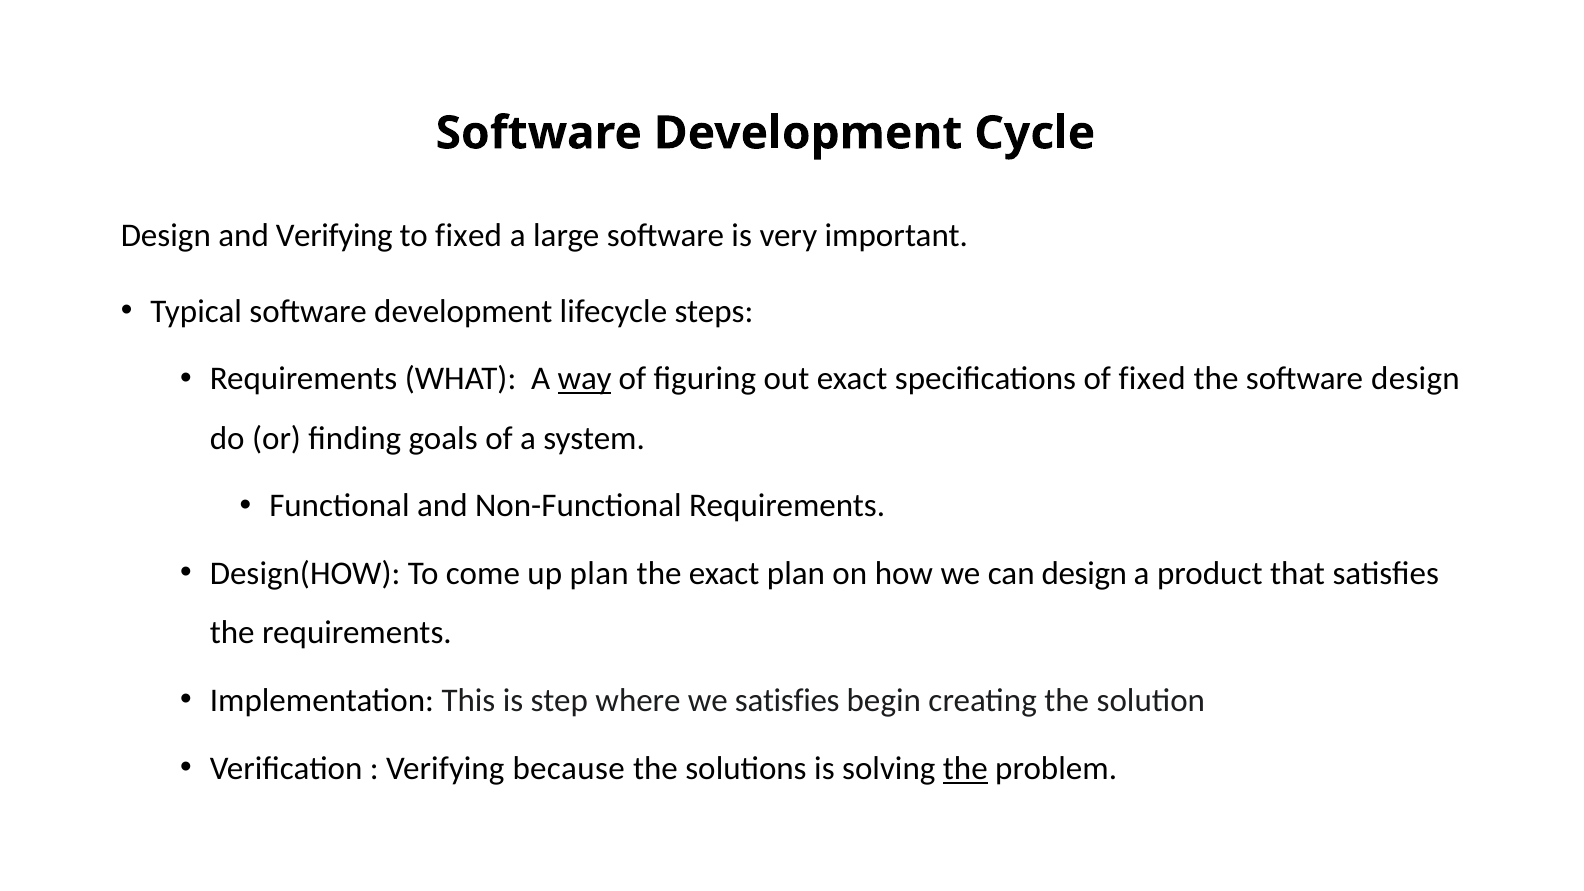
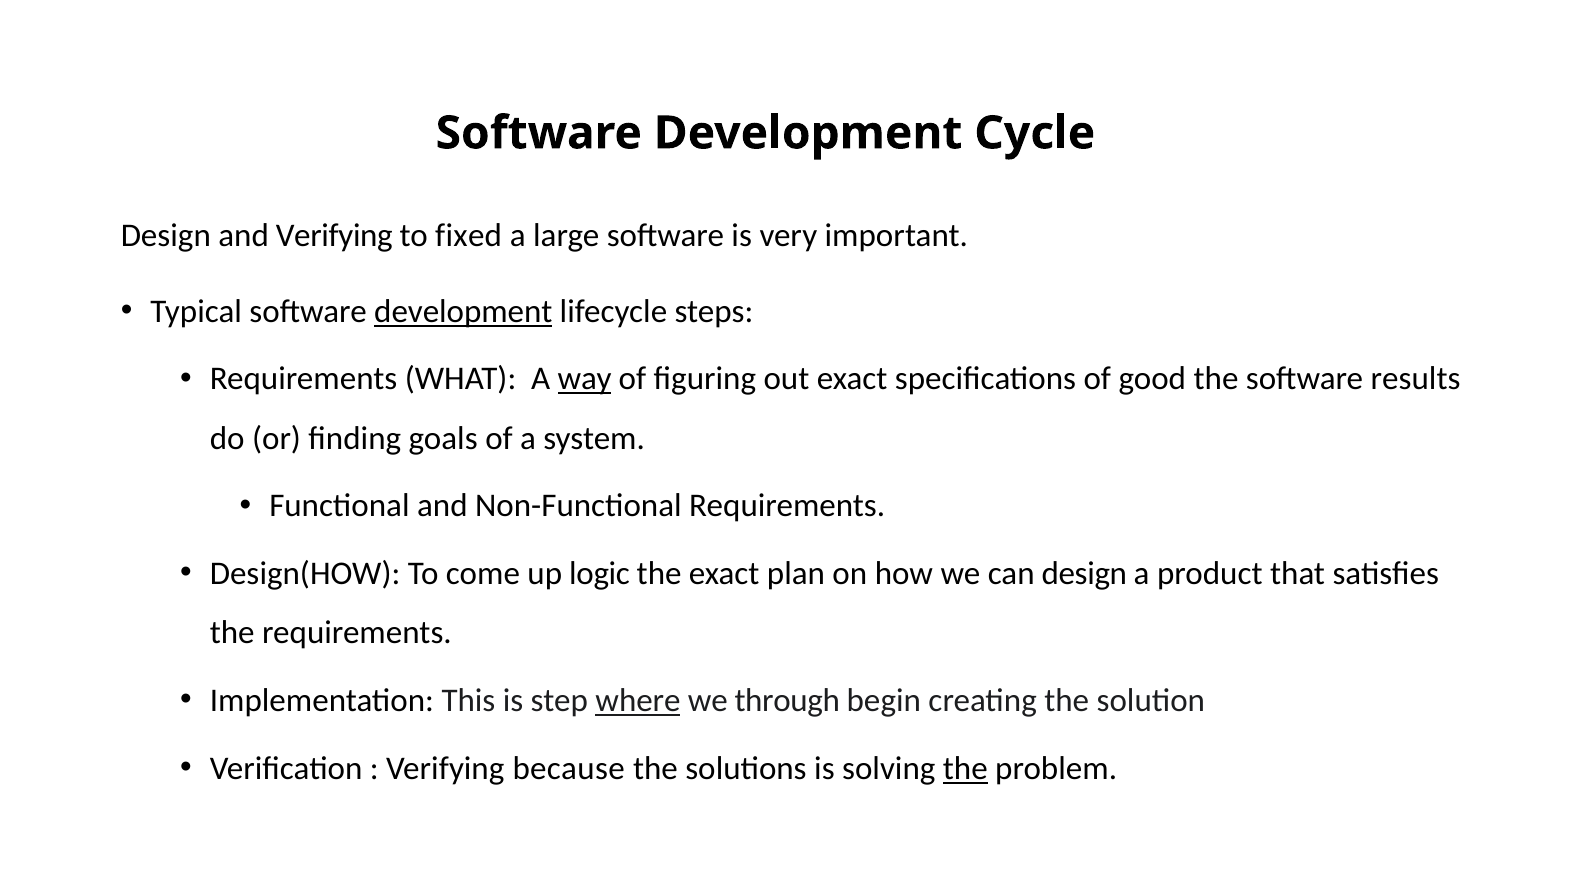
development at (463, 311) underline: none -> present
of fixed: fixed -> good
software design: design -> results
up plan: plan -> logic
where underline: none -> present
we satisfies: satisfies -> through
